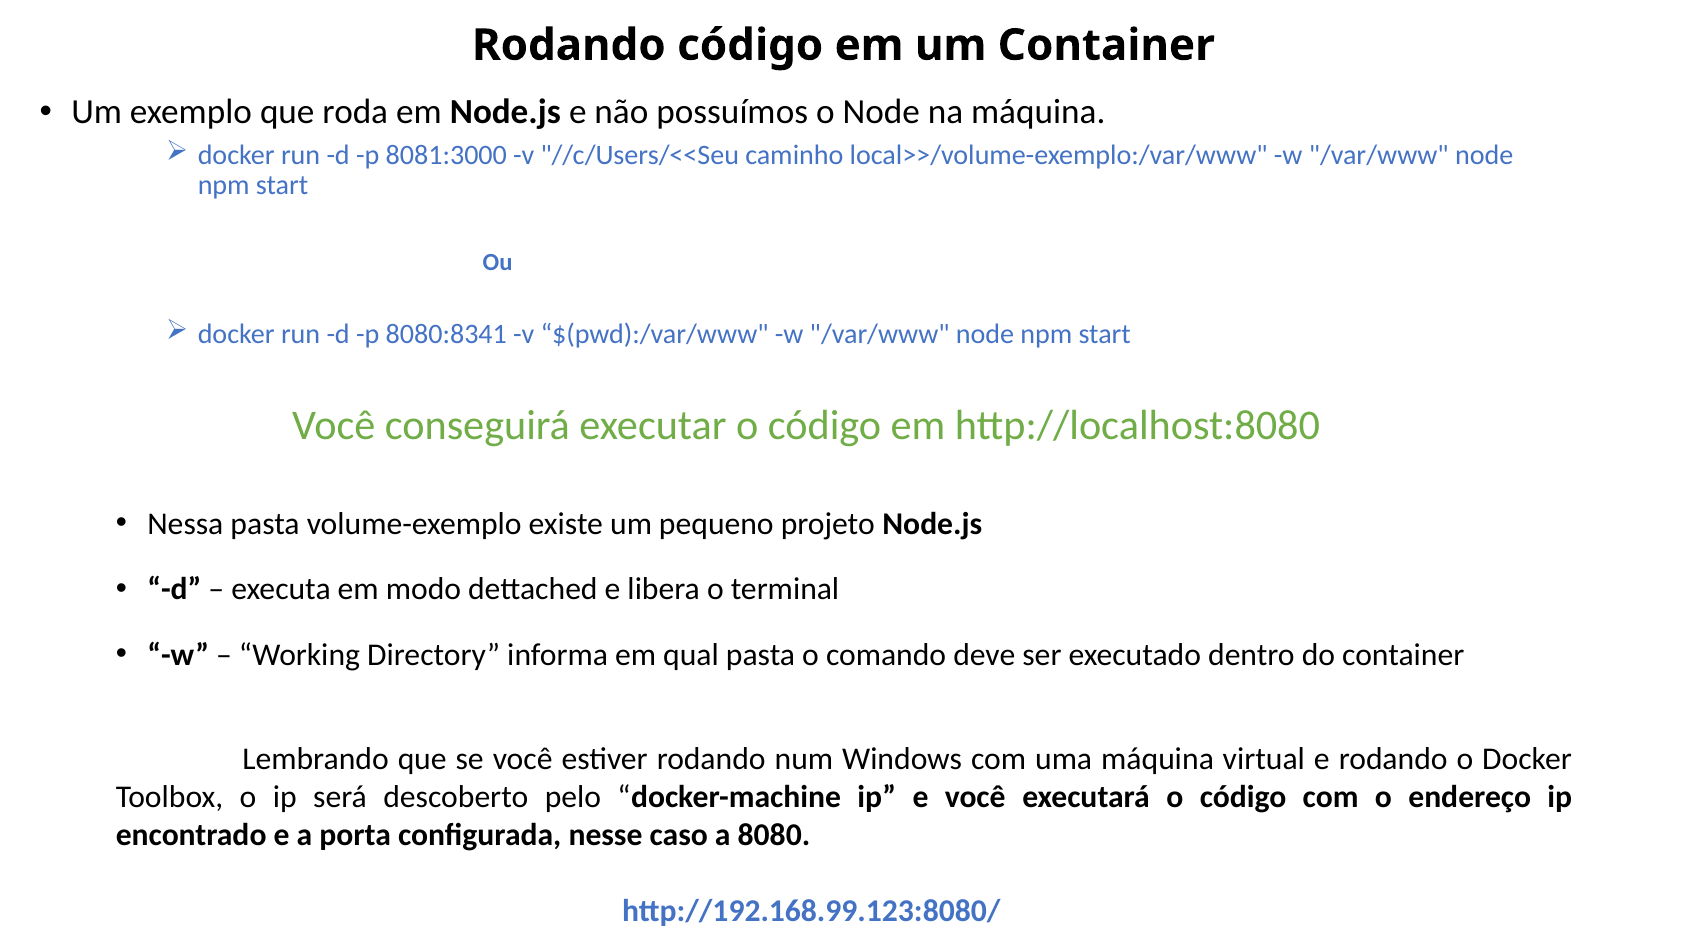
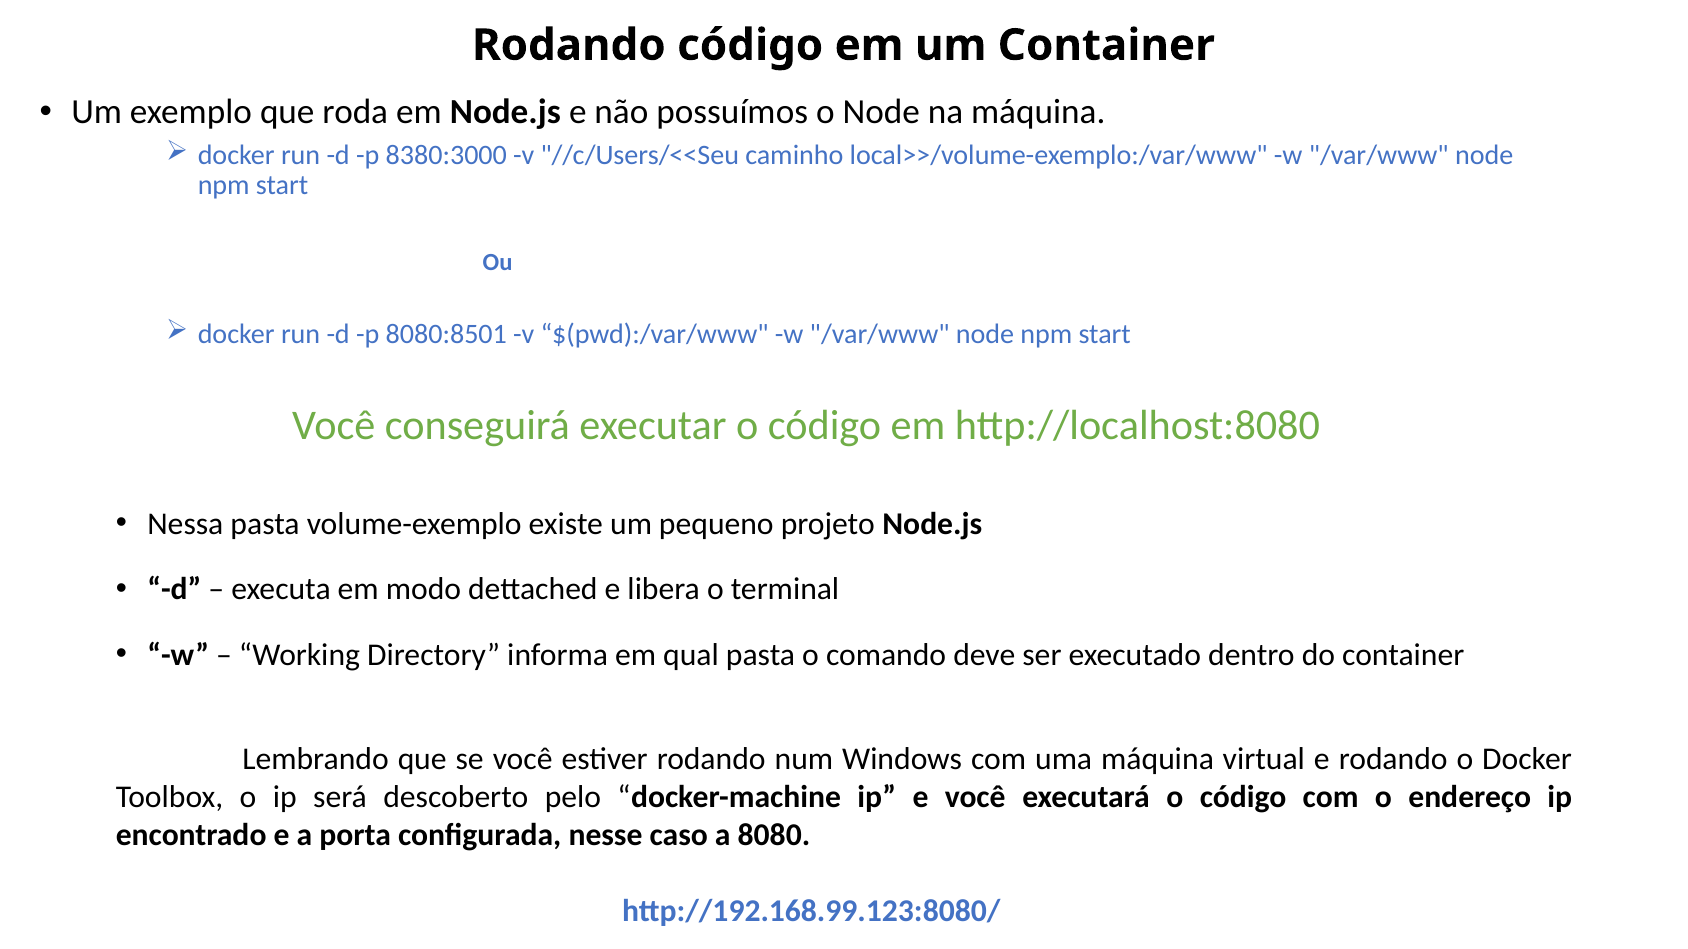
8081:3000: 8081:3000 -> 8380:3000
8080:8341: 8080:8341 -> 8080:8501
